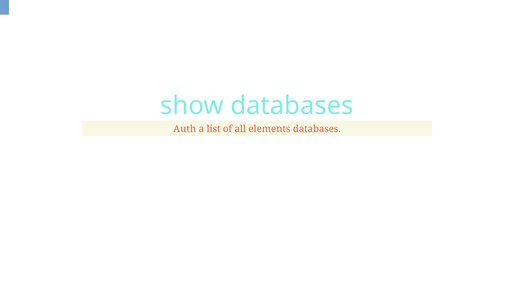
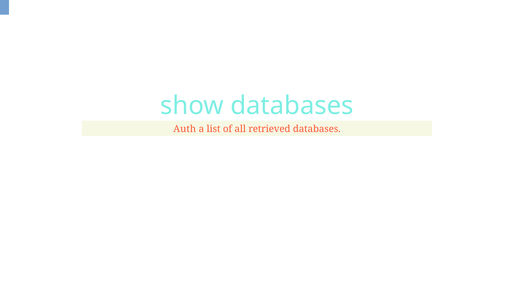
elements: elements -> retrieved
